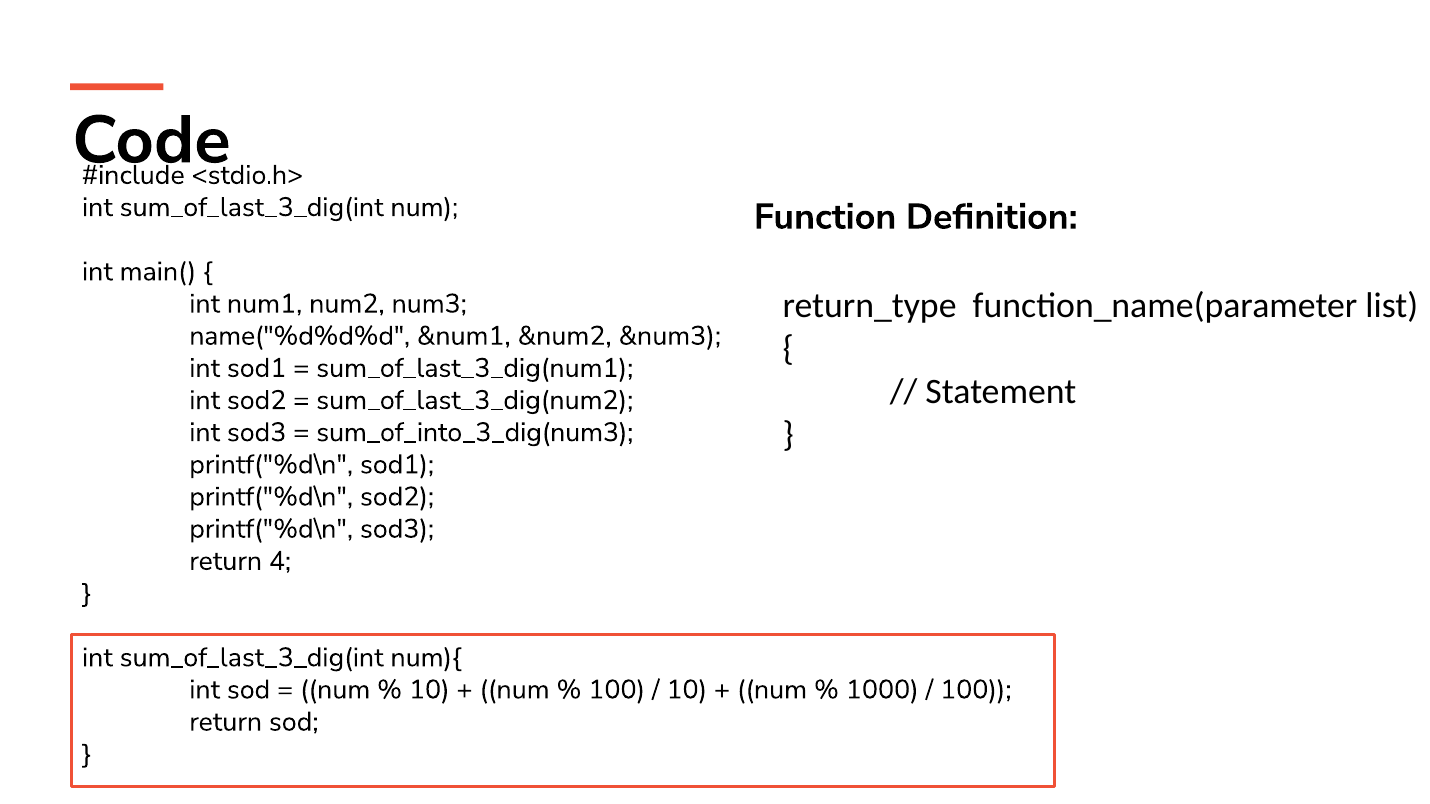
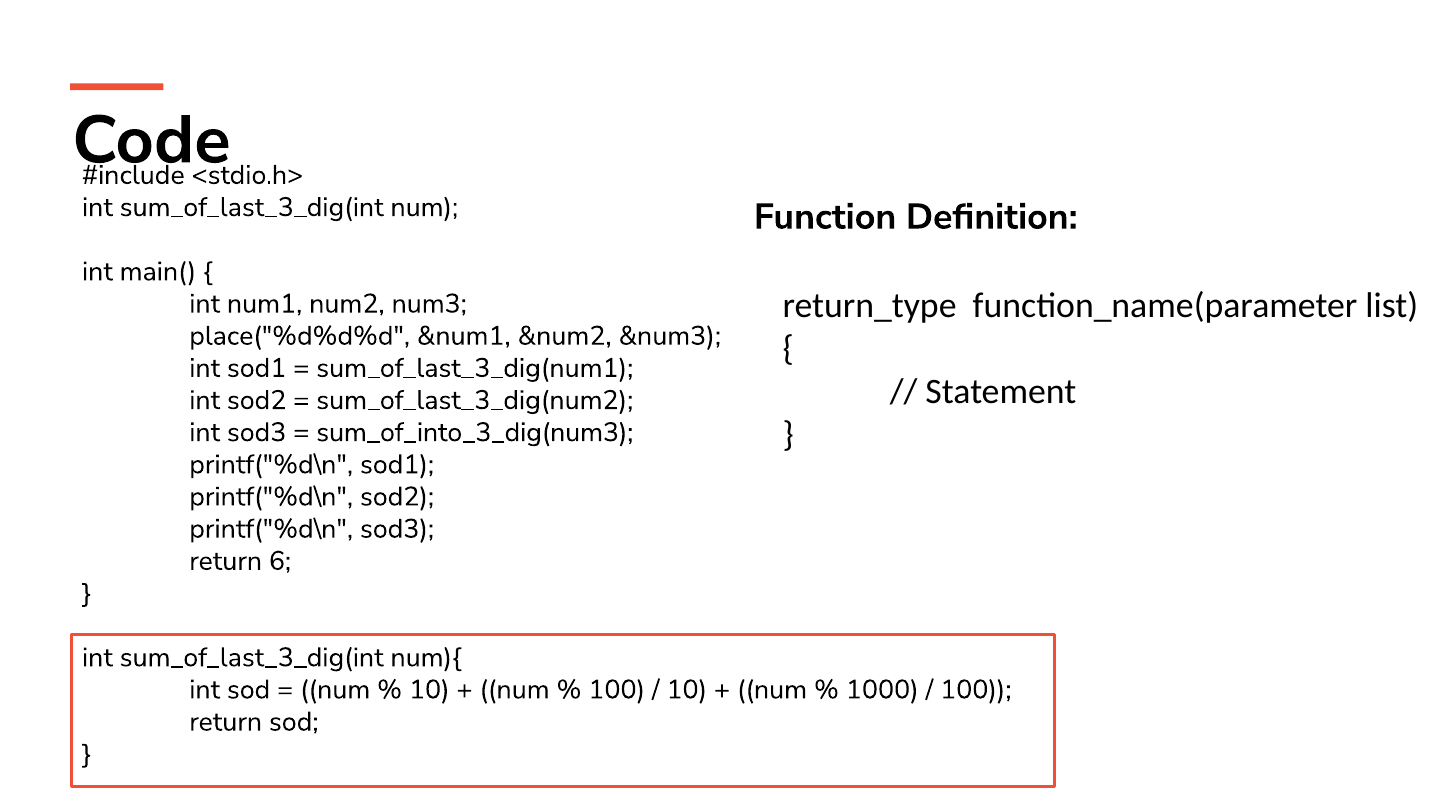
name("%d%d%d: name("%d%d%d -> place("%d%d%d
4: 4 -> 6
